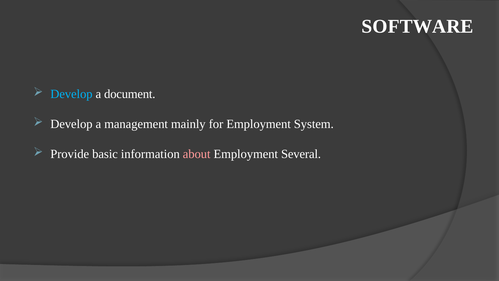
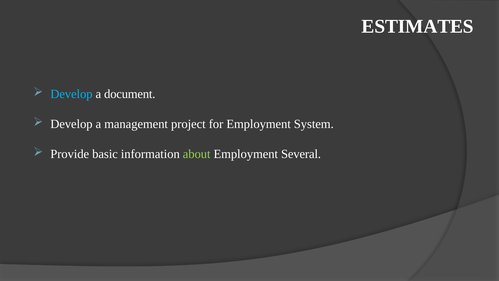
SOFTWARE: SOFTWARE -> ESTIMATES
mainly: mainly -> project
about colour: pink -> light green
